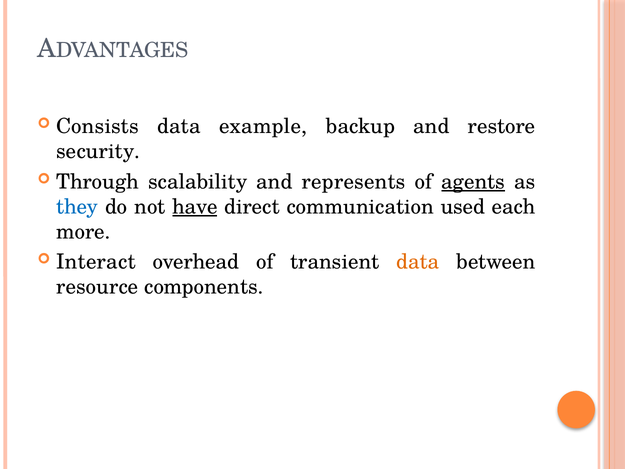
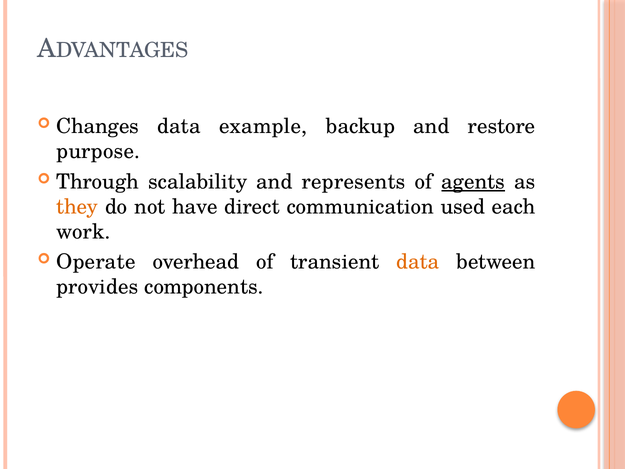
Consists: Consists -> Changes
security: security -> purpose
they colour: blue -> orange
have underline: present -> none
more: more -> work
Interact: Interact -> Operate
resource: resource -> provides
